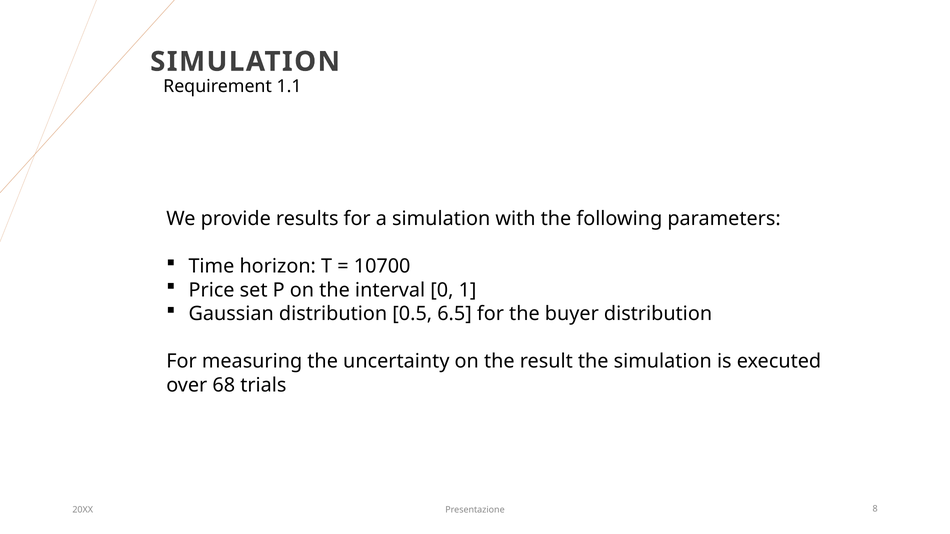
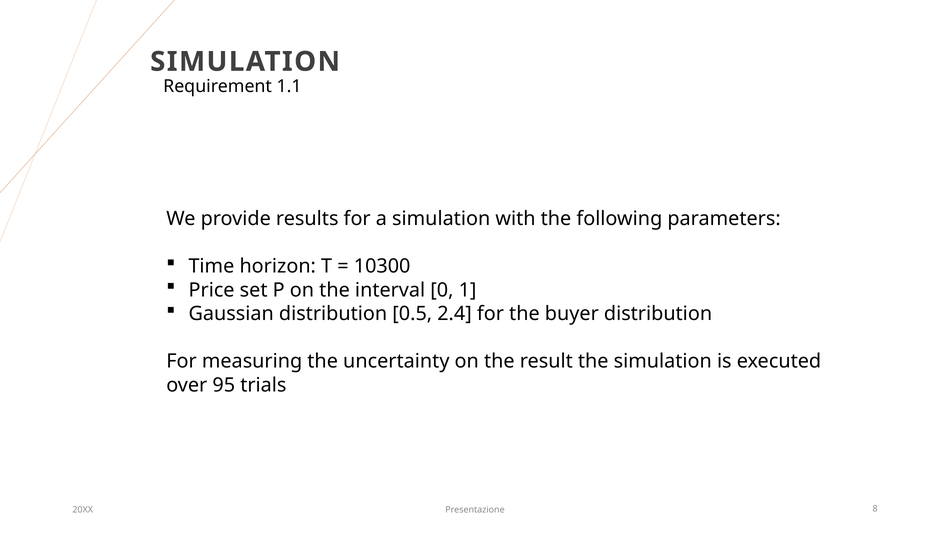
10700: 10700 -> 10300
6.5: 6.5 -> 2.4
68: 68 -> 95
